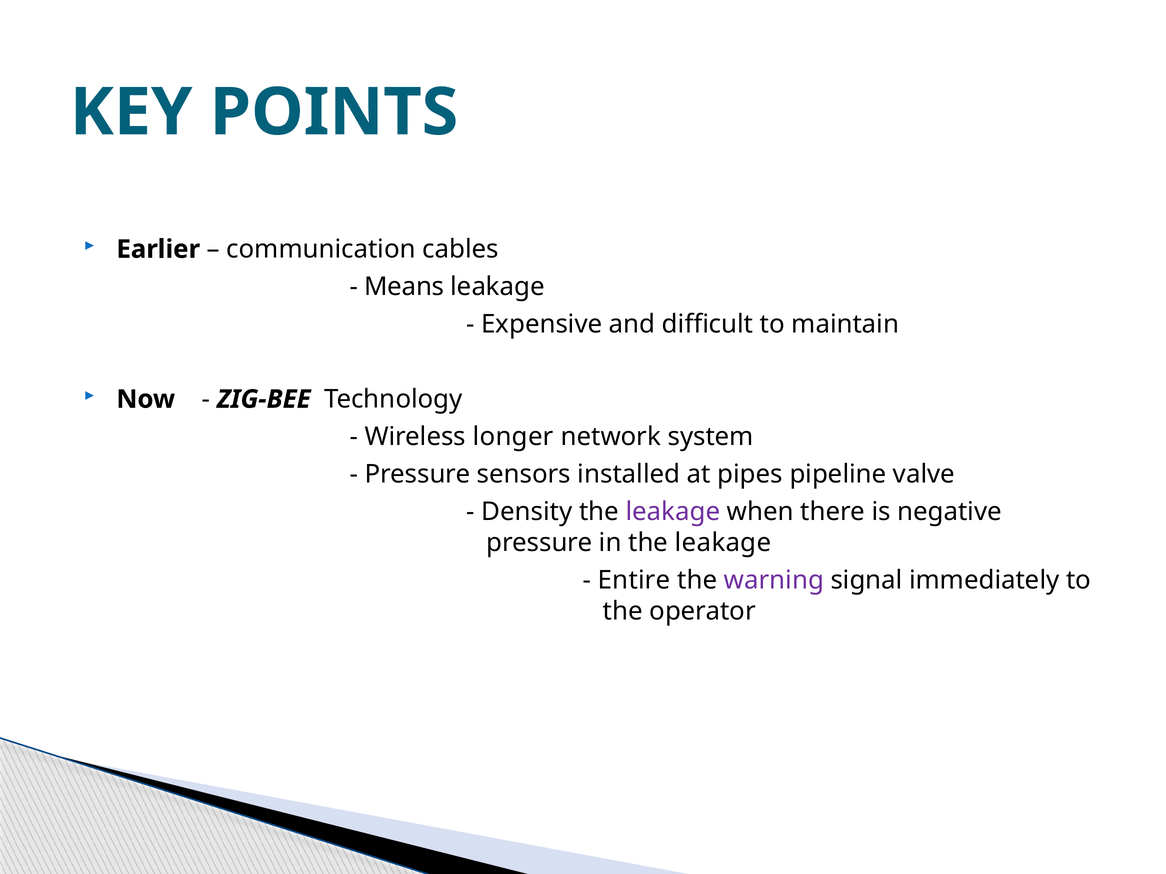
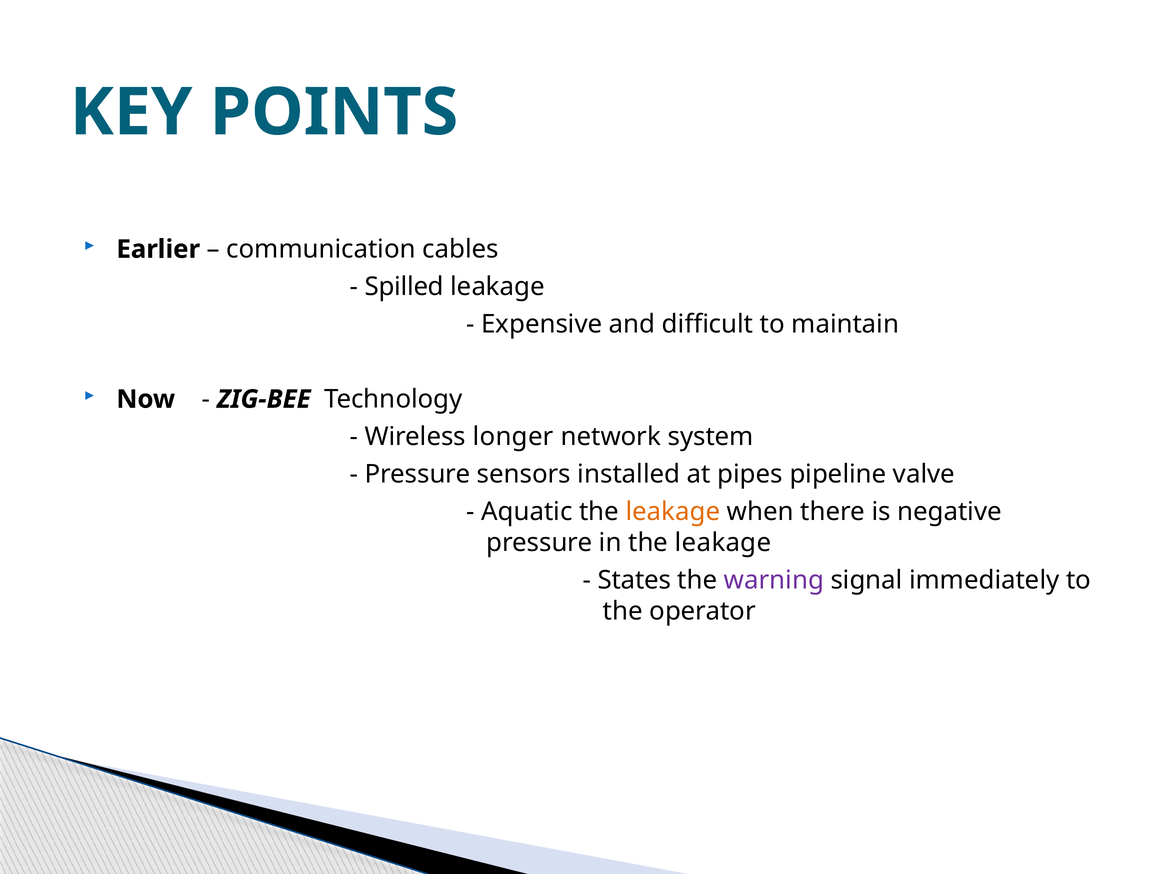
Means: Means -> Spilled
Density: Density -> Aquatic
leakage at (673, 512) colour: purple -> orange
Entire: Entire -> States
